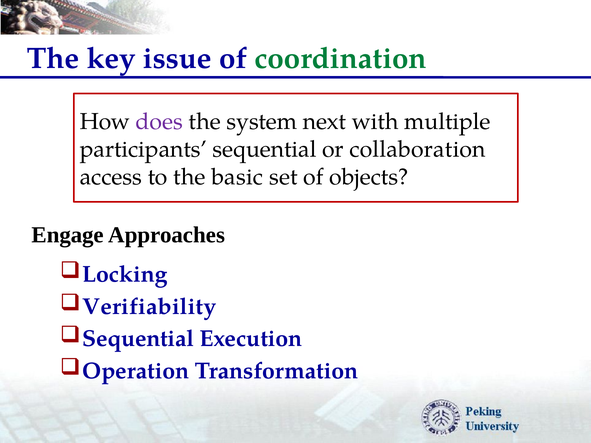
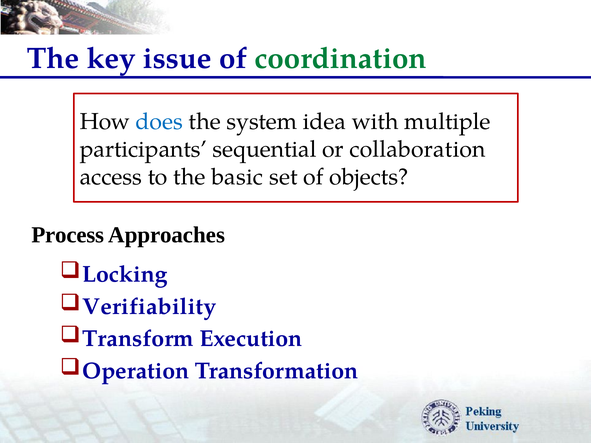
does colour: purple -> blue
next: next -> idea
Engage: Engage -> Process
Sequential at (138, 339): Sequential -> Transform
